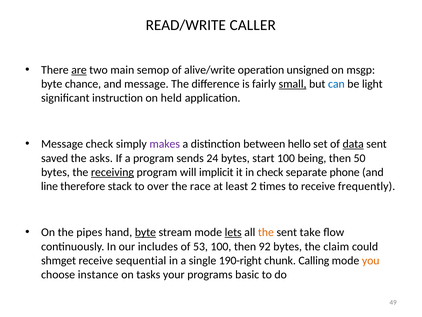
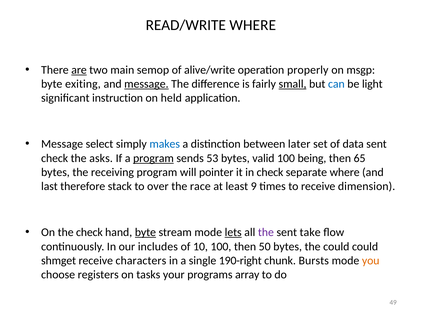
READ/WRITE CALLER: CALLER -> WHERE
unsigned: unsigned -> properly
chance: chance -> exiting
message at (146, 84) underline: none -> present
Message check: check -> select
makes colour: purple -> blue
hello: hello -> later
data underline: present -> none
saved at (55, 158): saved -> check
program at (153, 158) underline: none -> present
24: 24 -> 53
start: start -> valid
50: 50 -> 65
receiving underline: present -> none
implicit: implicit -> pointer
separate phone: phone -> where
line: line -> last
2: 2 -> 9
frequently: frequently -> dimension
the pipes: pipes -> check
the at (266, 232) colour: orange -> purple
53: 53 -> 10
92: 92 -> 50
the claim: claim -> could
sequential: sequential -> characters
Calling: Calling -> Bursts
instance: instance -> registers
basic: basic -> array
